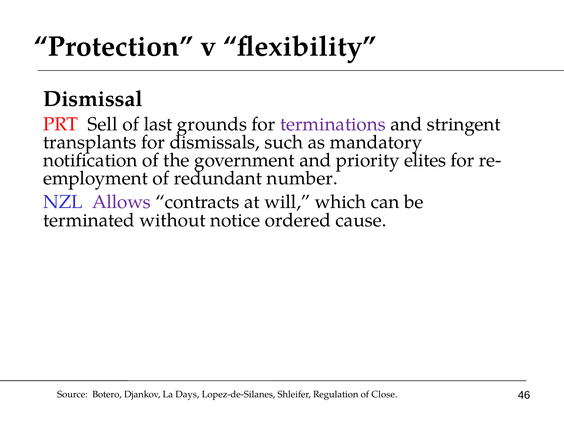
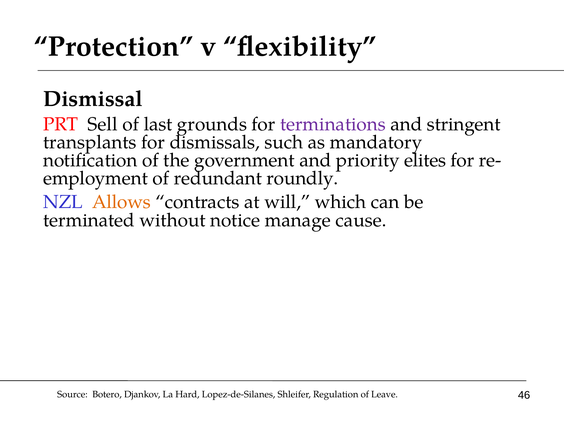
number: number -> roundly
Allows colour: purple -> orange
ordered: ordered -> manage
Days: Days -> Hard
Close: Close -> Leave
